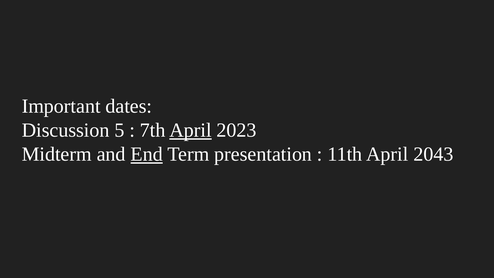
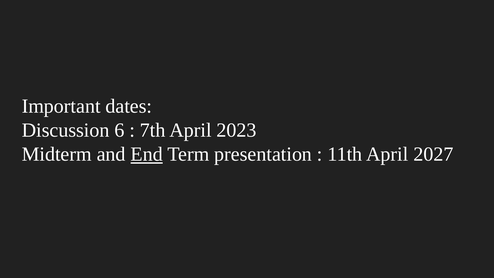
5: 5 -> 6
April at (191, 130) underline: present -> none
2043: 2043 -> 2027
